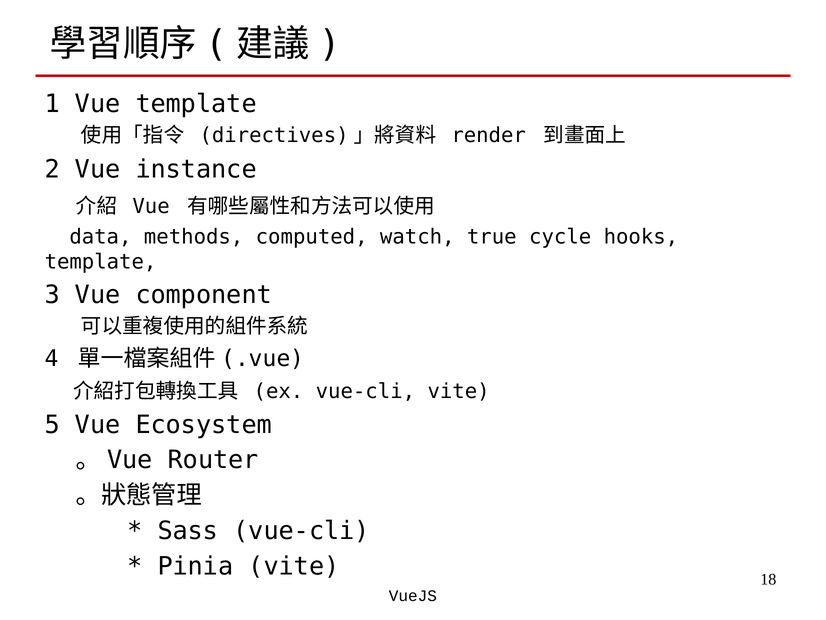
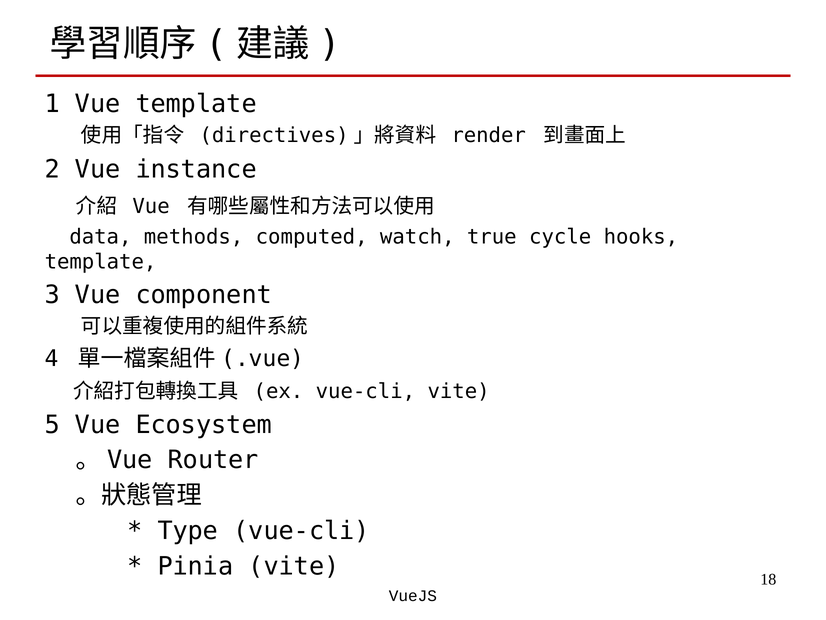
Sass: Sass -> Type
